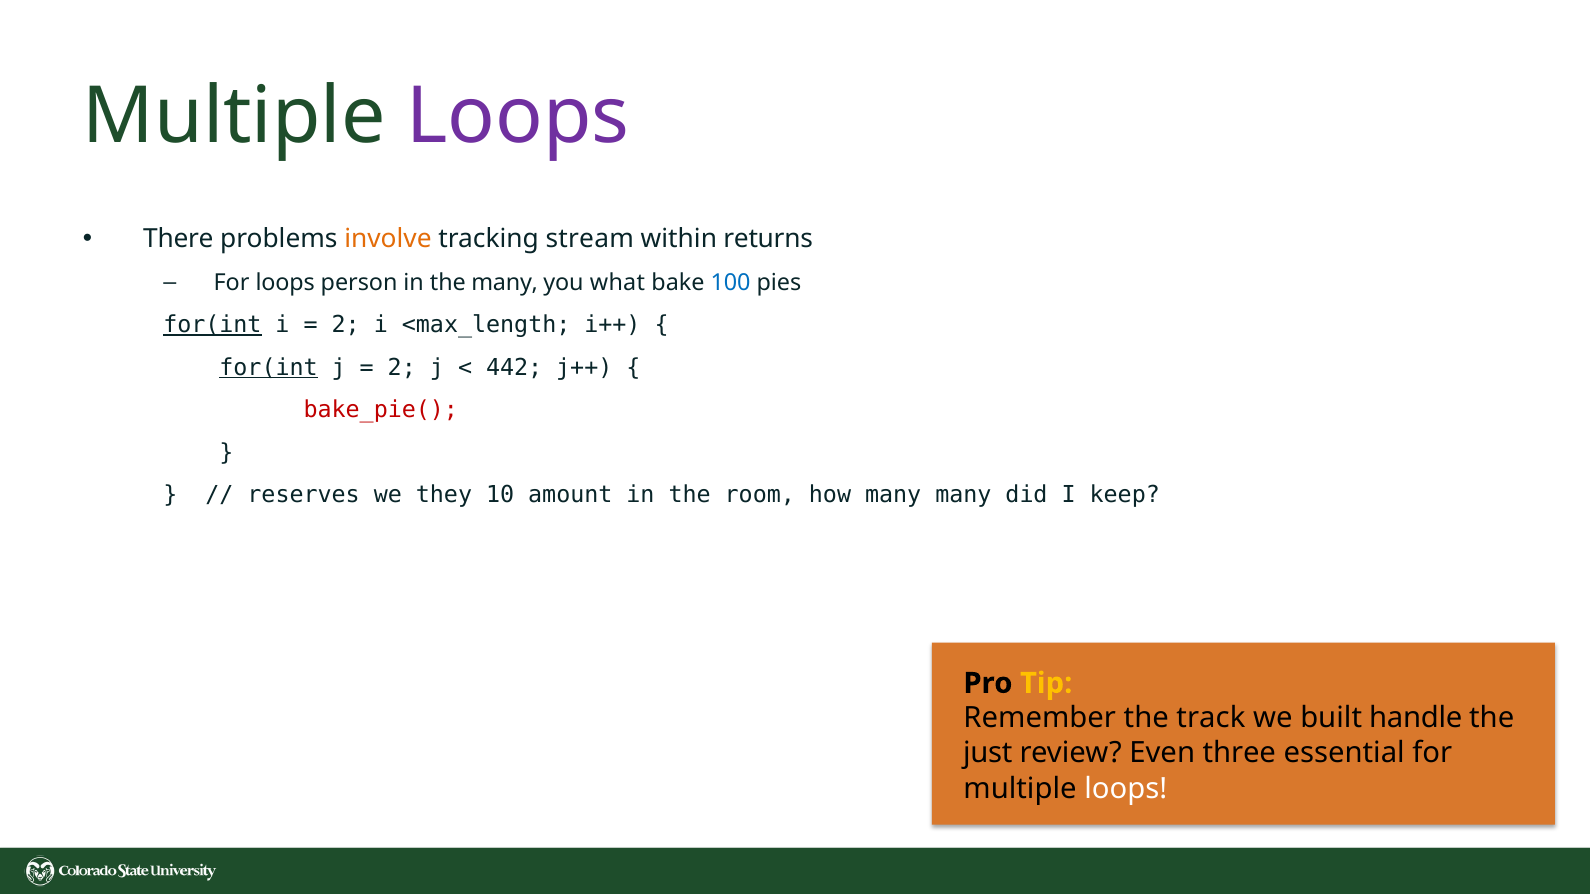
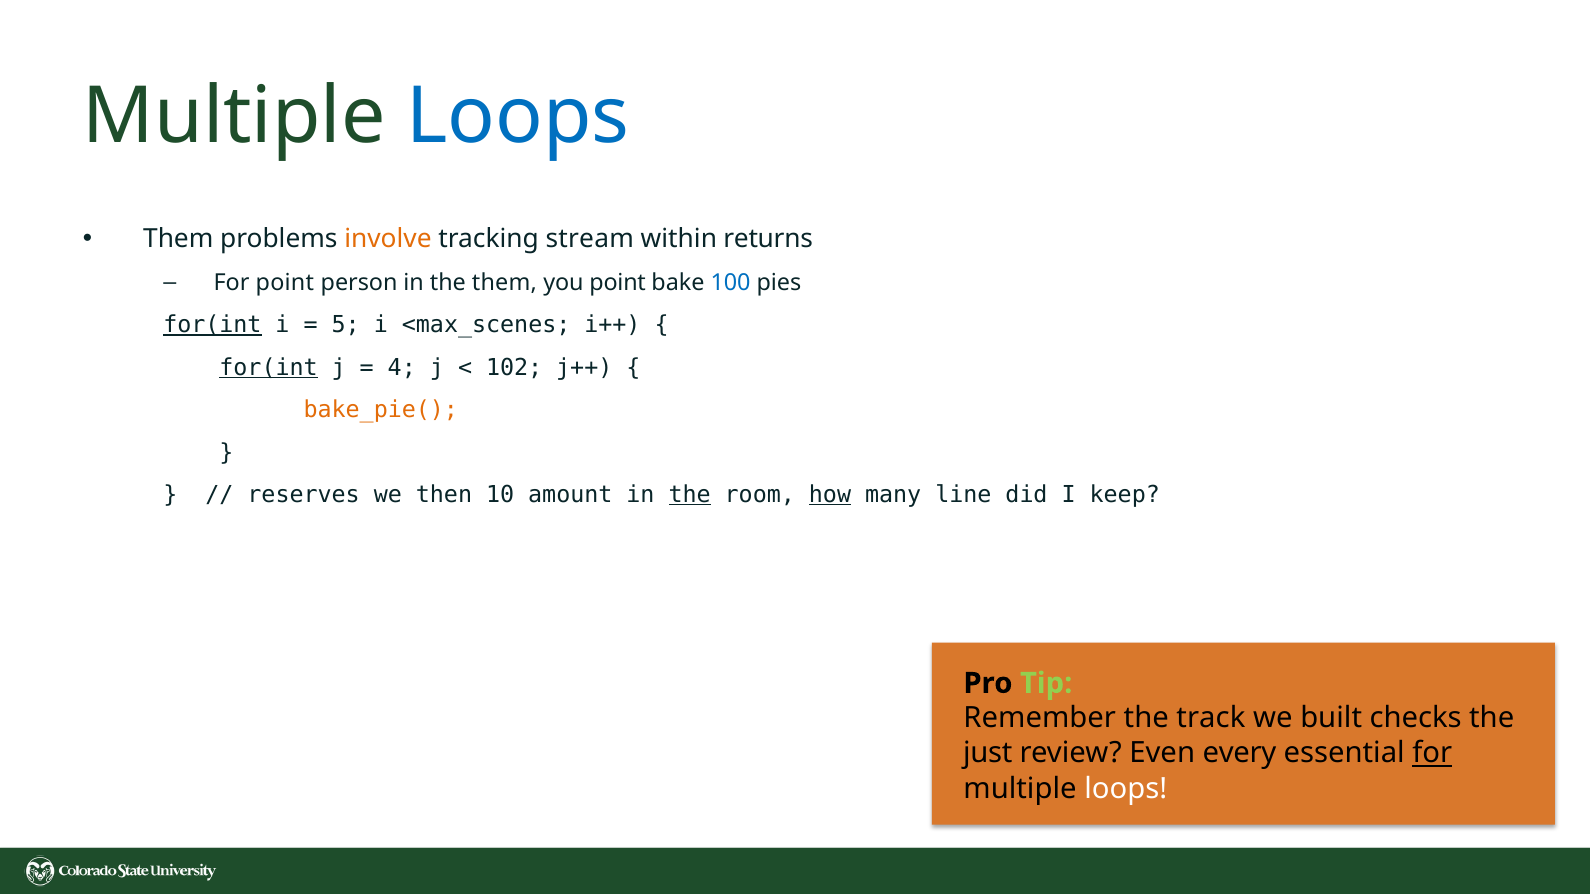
Loops at (518, 116) colour: purple -> blue
There at (178, 239): There -> Them
For loops: loops -> point
the many: many -> them
you what: what -> point
2 at (346, 325): 2 -> 5
<max_length: <max_length -> <max_scenes
2 at (402, 368): 2 -> 4
442: 442 -> 102
bake_pie( colour: red -> orange
they: they -> then
the at (690, 495) underline: none -> present
how underline: none -> present
many many: many -> line
Tip colour: yellow -> light green
handle: handle -> checks
three: three -> every
for at (1432, 754) underline: none -> present
